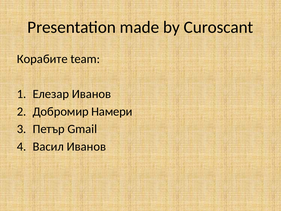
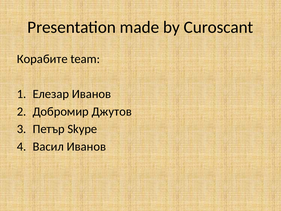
Намери: Намери -> Джутов
Gmail: Gmail -> Skype
